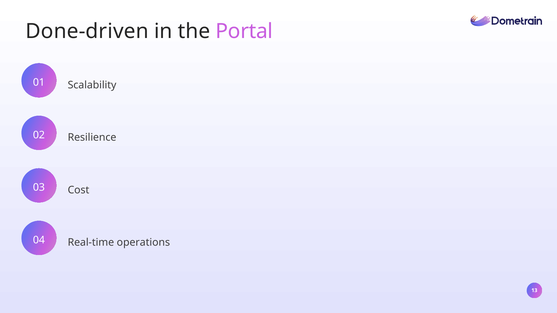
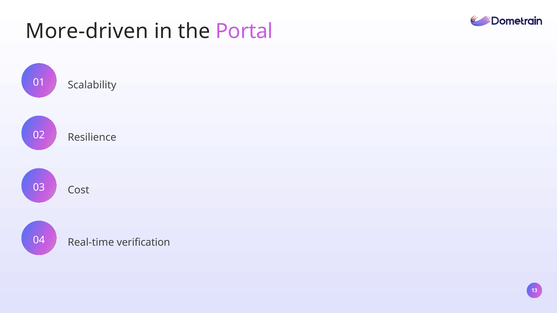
Done-driven: Done-driven -> More-driven
operations: operations -> verification
